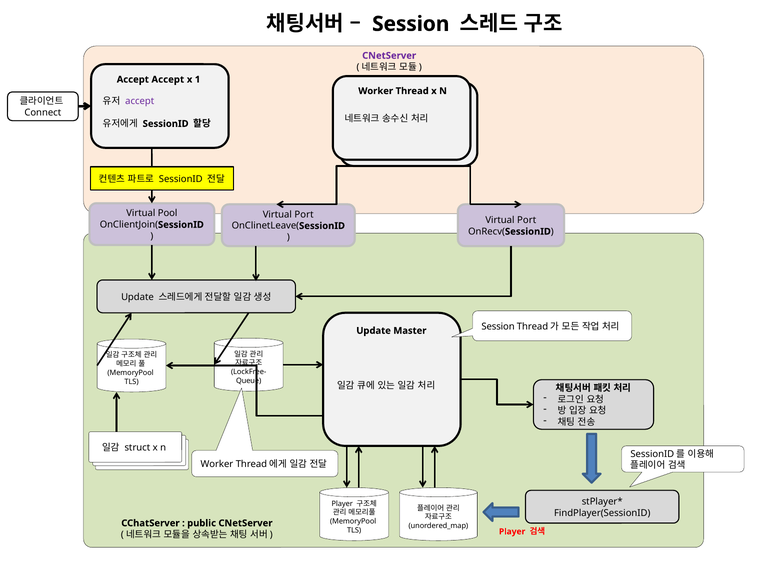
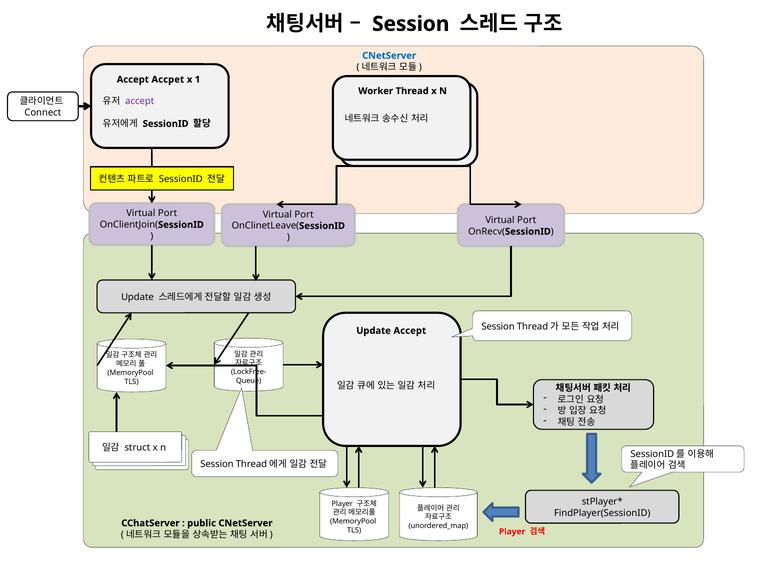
CNetServer at (389, 56) colour: purple -> blue
Accept Accept: Accept -> Accpet
Pool at (168, 213): Pool -> Port
Update Master: Master -> Accept
Worker at (217, 464): Worker -> Session
